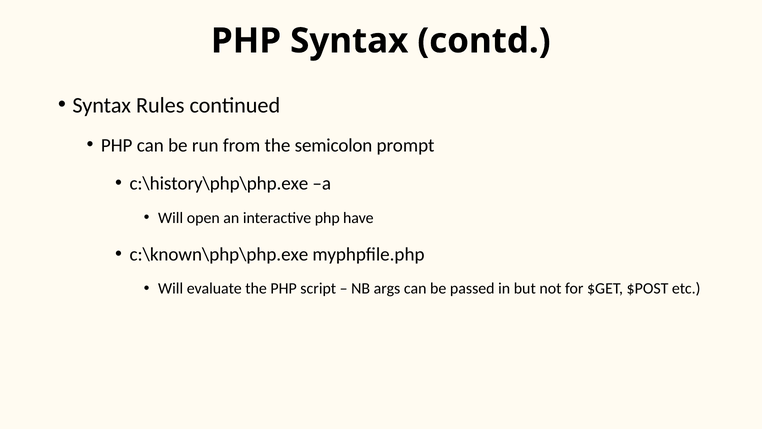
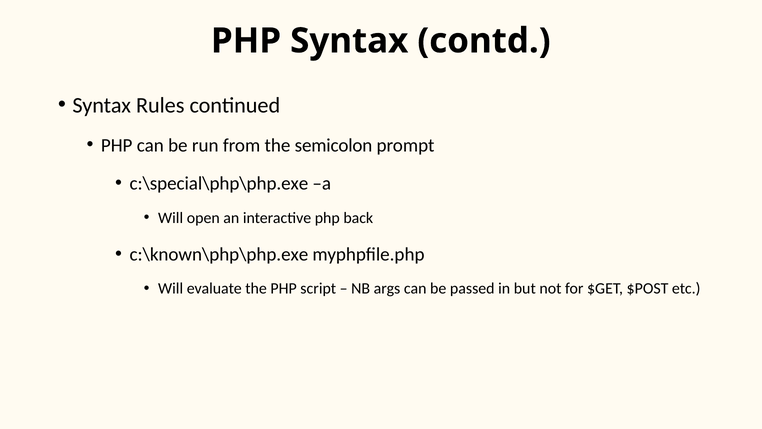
c:\history\php\php.exe: c:\history\php\php.exe -> c:\special\php\php.exe
have: have -> back
